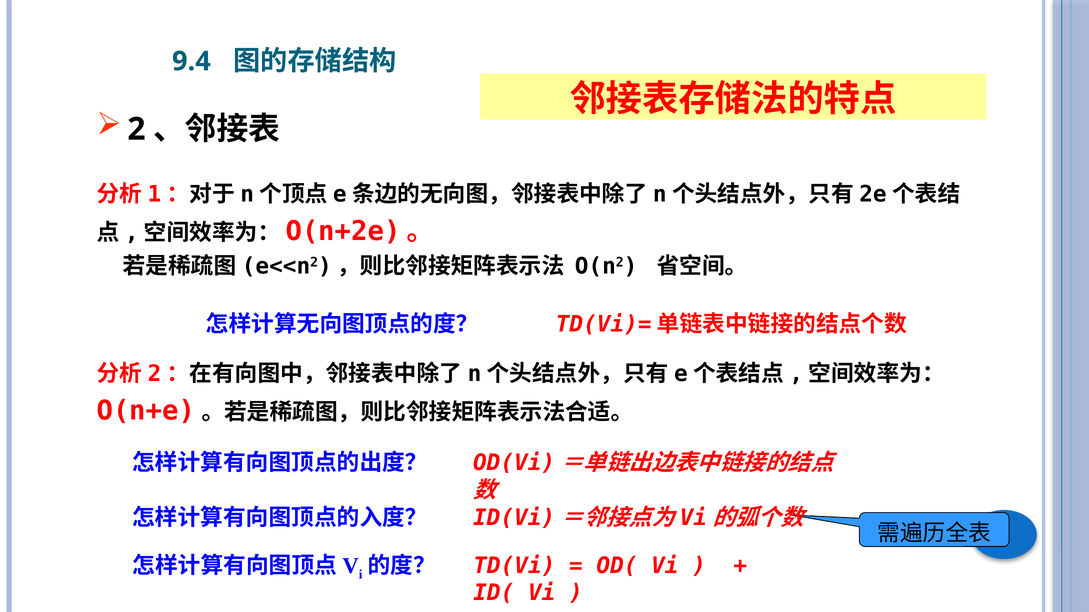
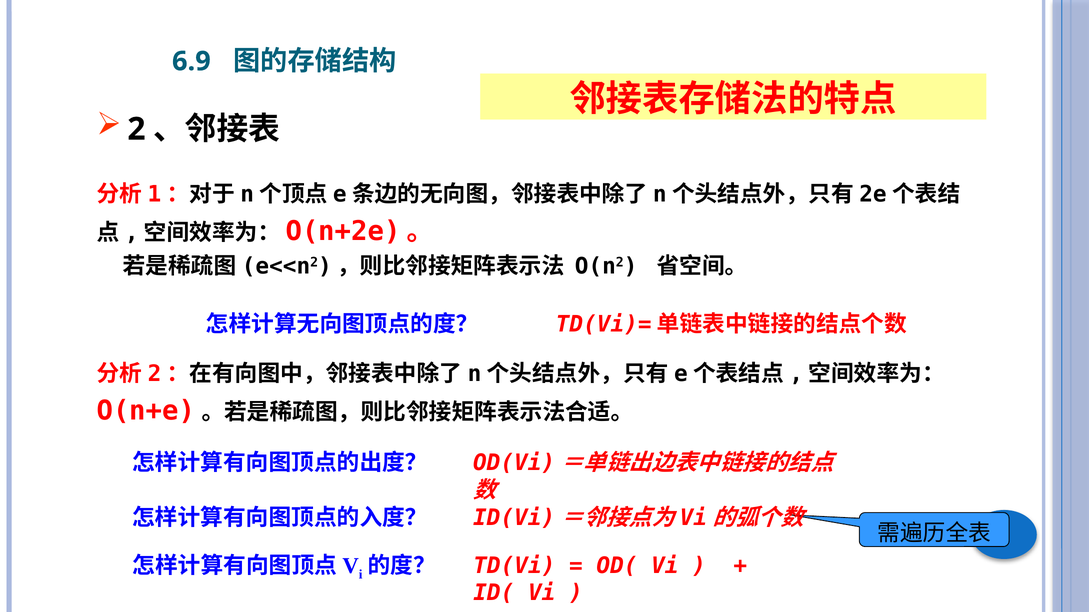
9.4: 9.4 -> 6.9
